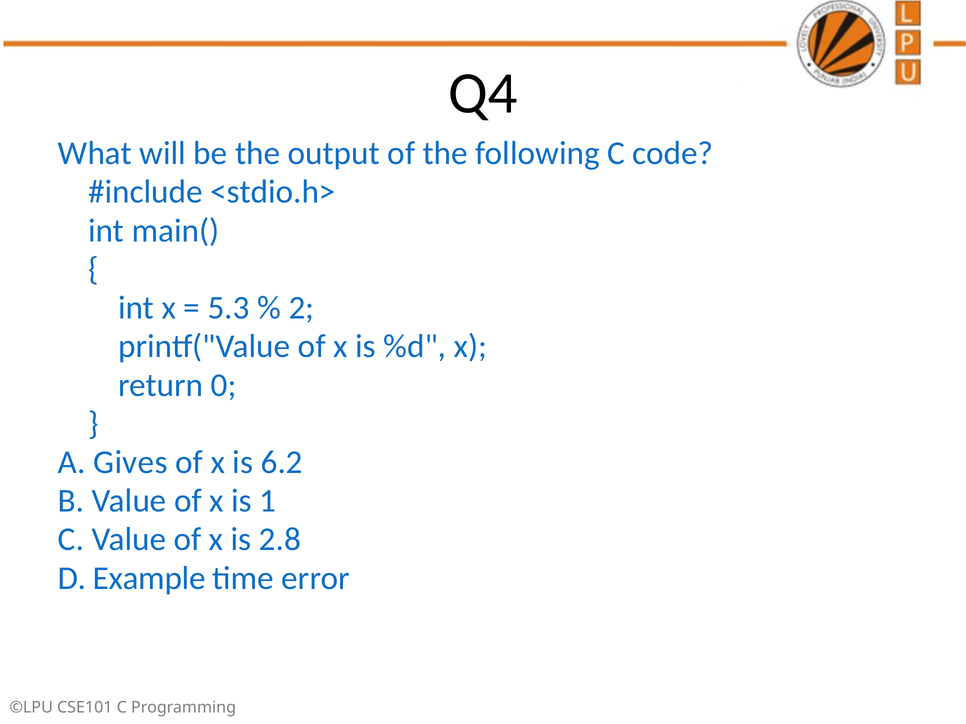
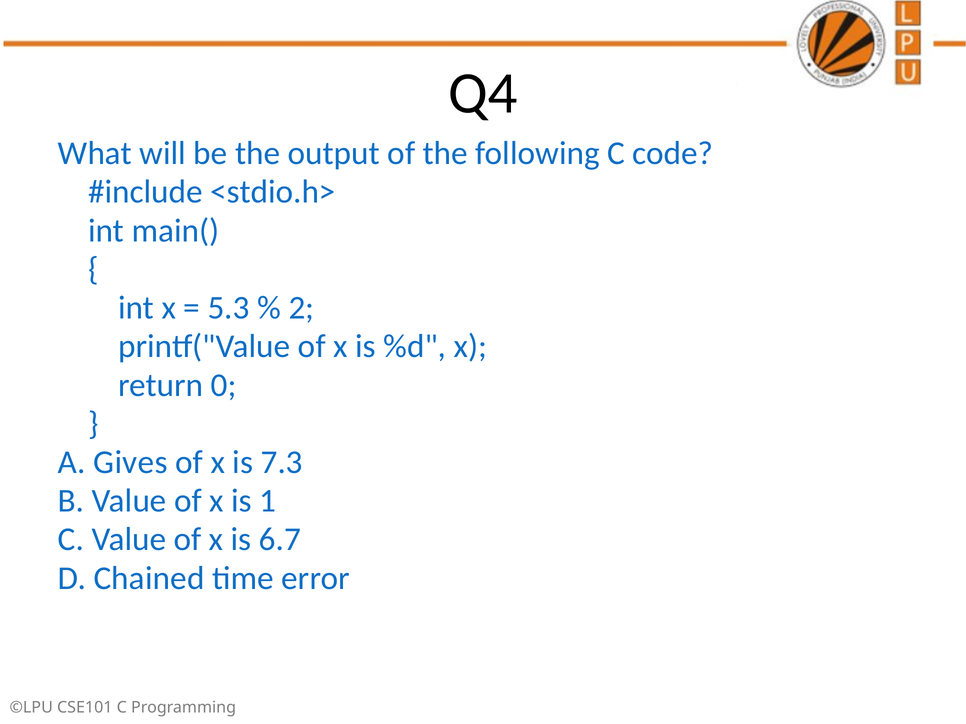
6.2: 6.2 -> 7.3
2.8: 2.8 -> 6.7
Example: Example -> Chained
